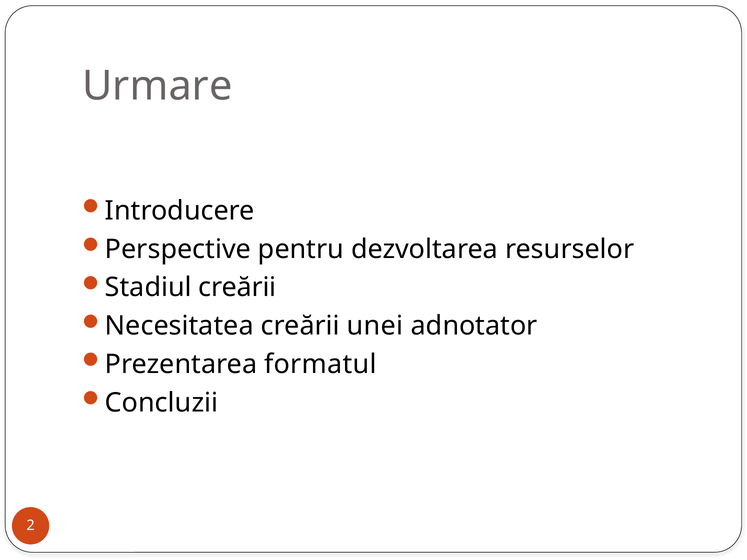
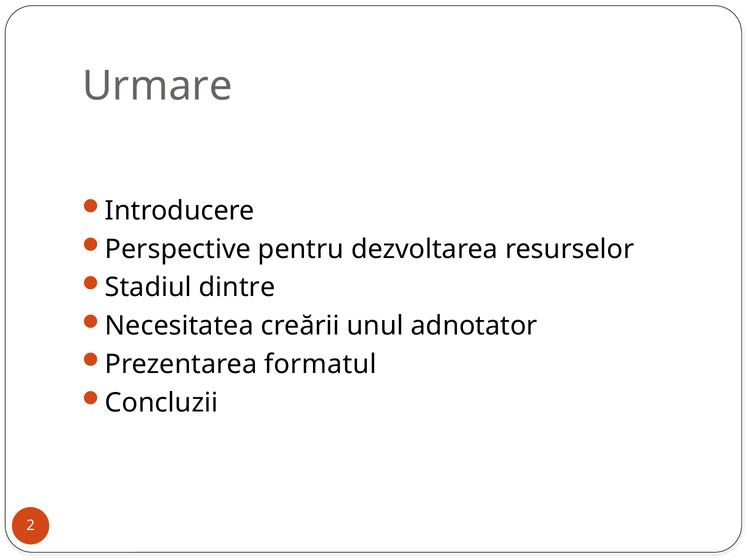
Stadiul creării: creării -> dintre
unei: unei -> unul
